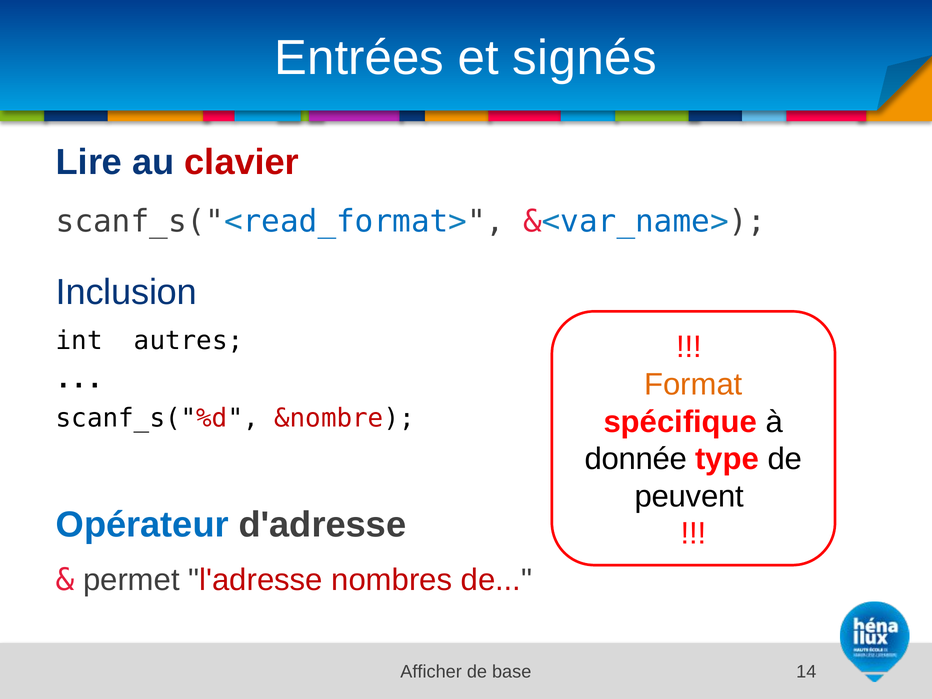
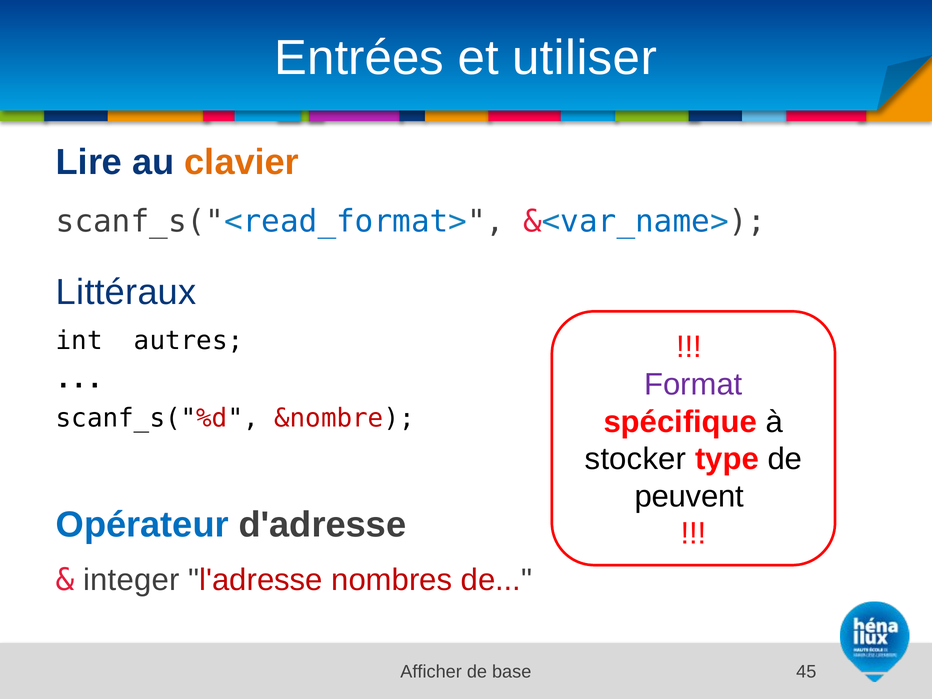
signés: signés -> utiliser
clavier colour: red -> orange
Inclusion: Inclusion -> Littéraux
Format colour: orange -> purple
donnée: donnée -> stocker
permet: permet -> integer
14: 14 -> 45
